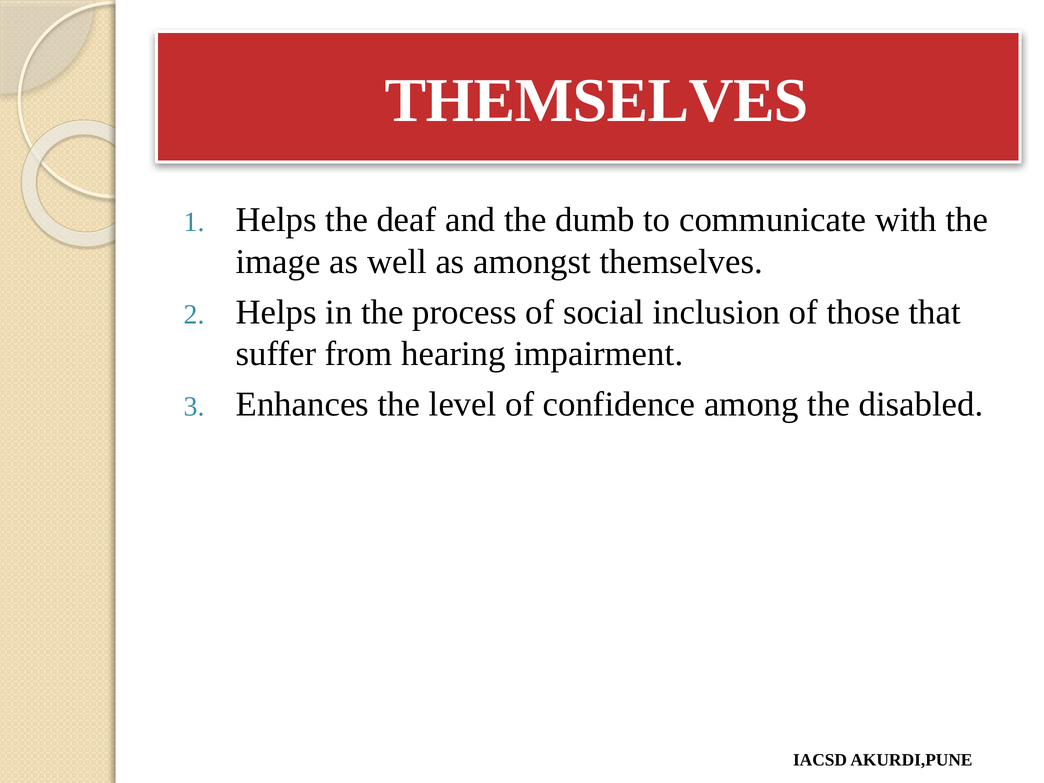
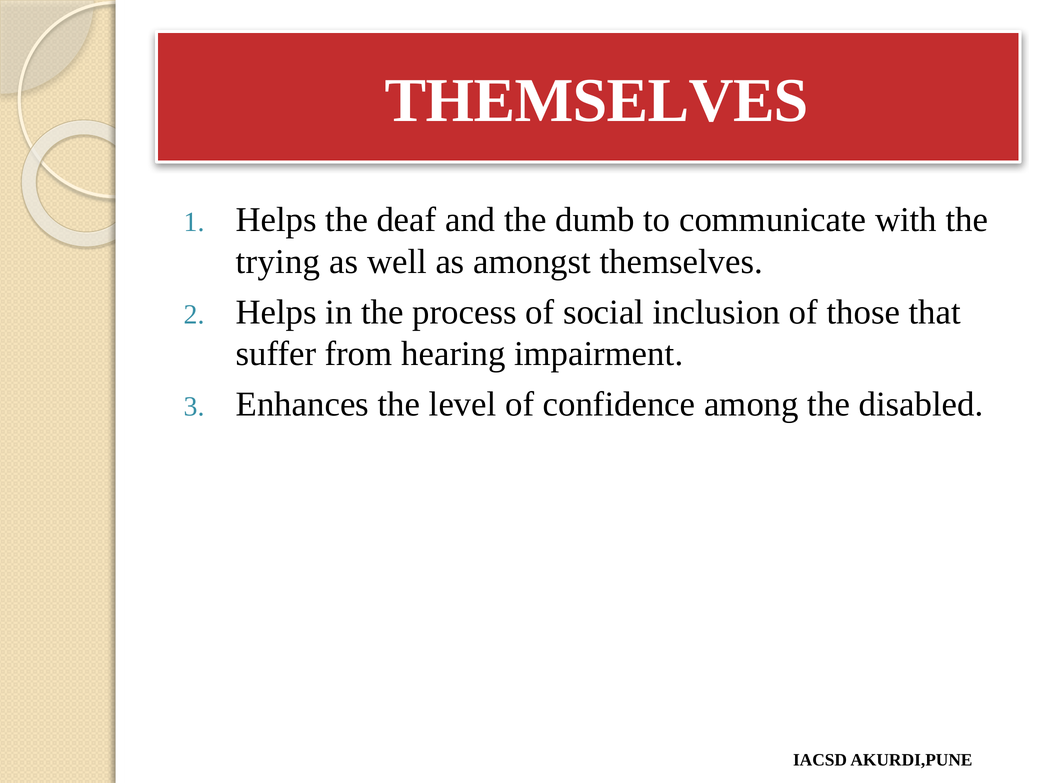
image: image -> trying
